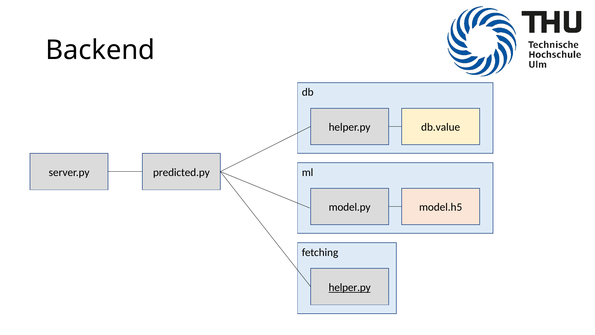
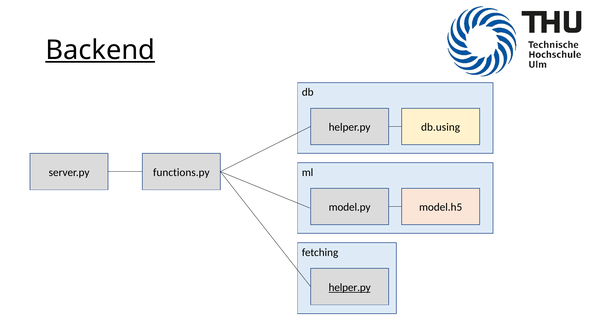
Backend underline: none -> present
db.value: db.value -> db.using
predicted.py: predicted.py -> functions.py
